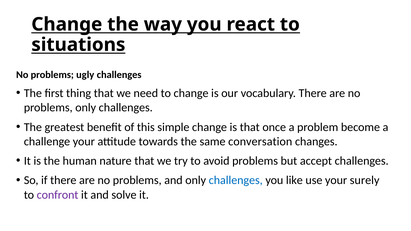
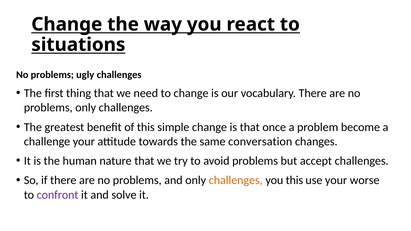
challenges at (236, 181) colour: blue -> orange
you like: like -> this
surely: surely -> worse
